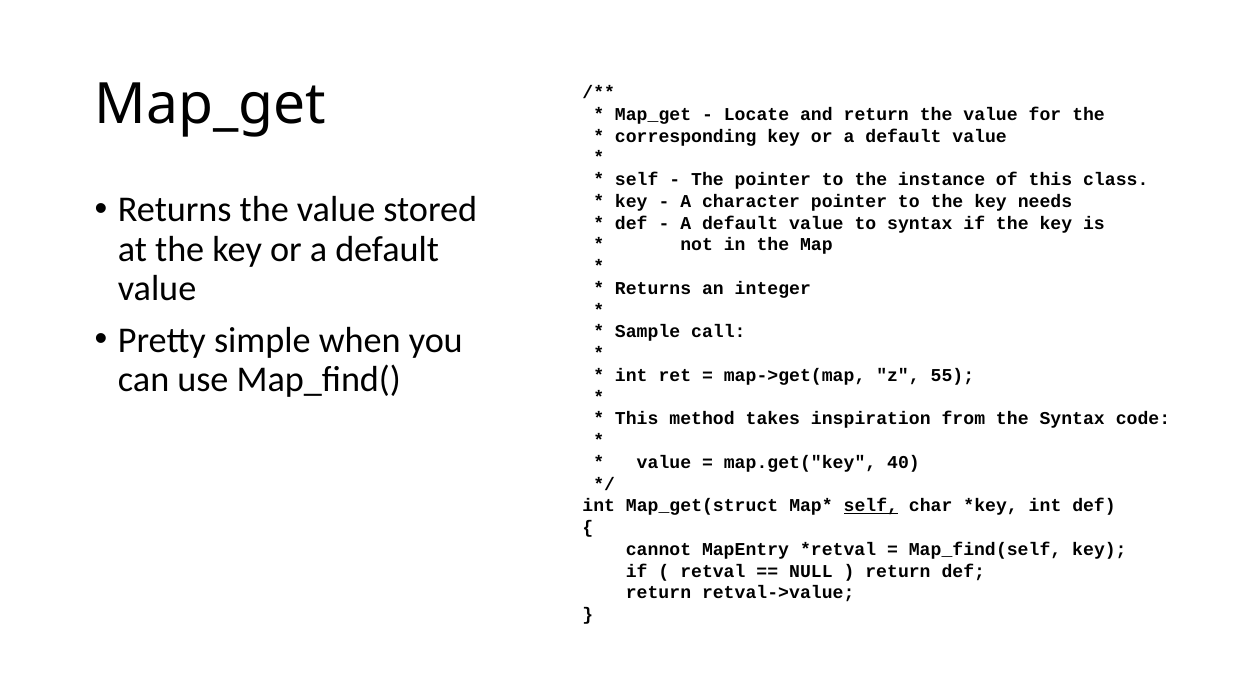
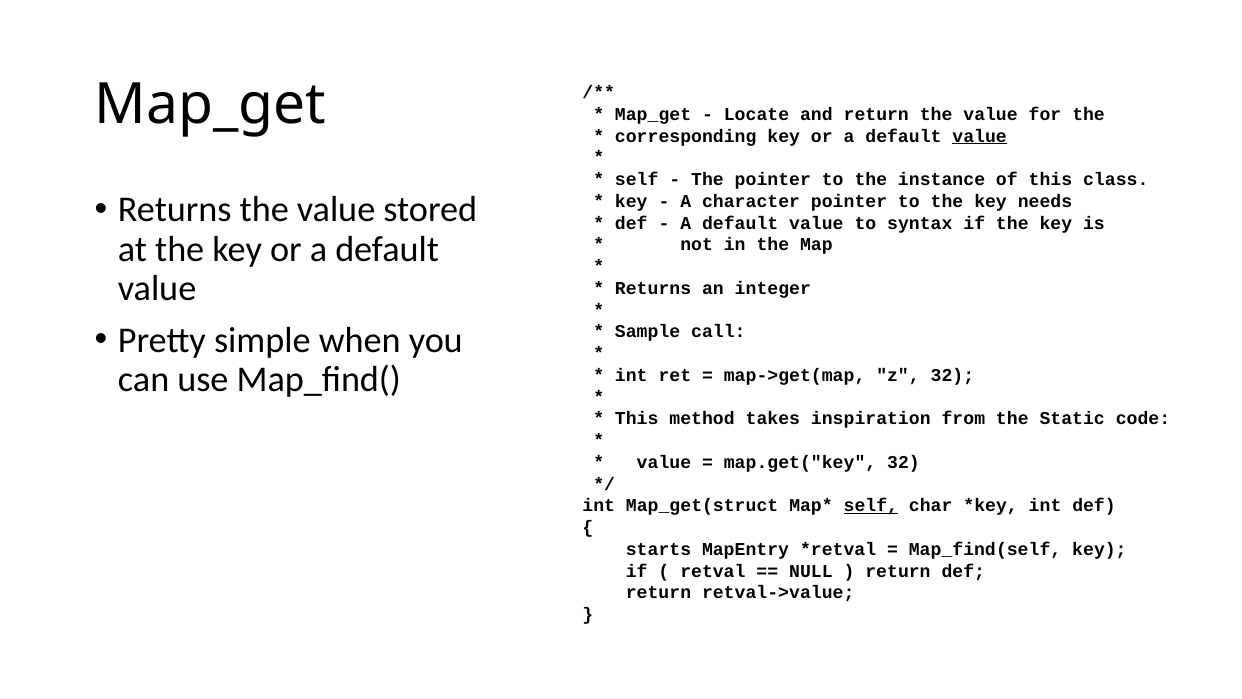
value at (980, 136) underline: none -> present
z 55: 55 -> 32
the Syntax: Syntax -> Static
map.get("key 40: 40 -> 32
cannot: cannot -> starts
